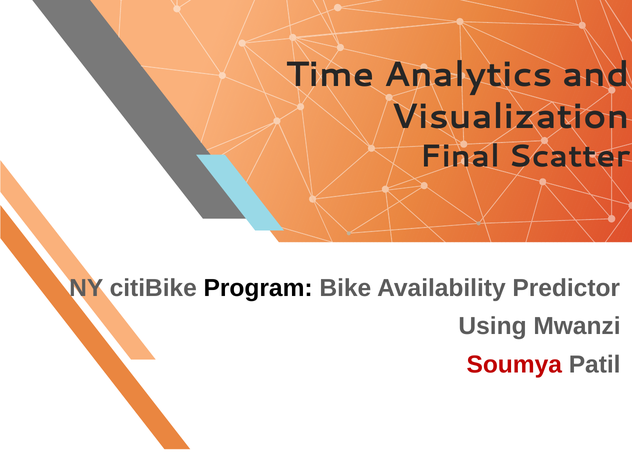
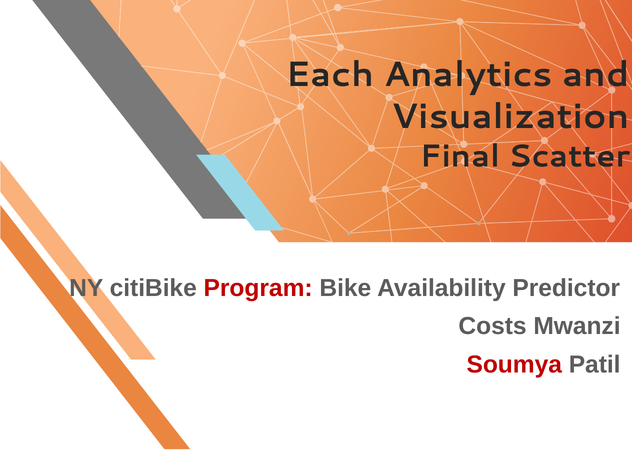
Time: Time -> Each
Program colour: black -> red
Using: Using -> Costs
